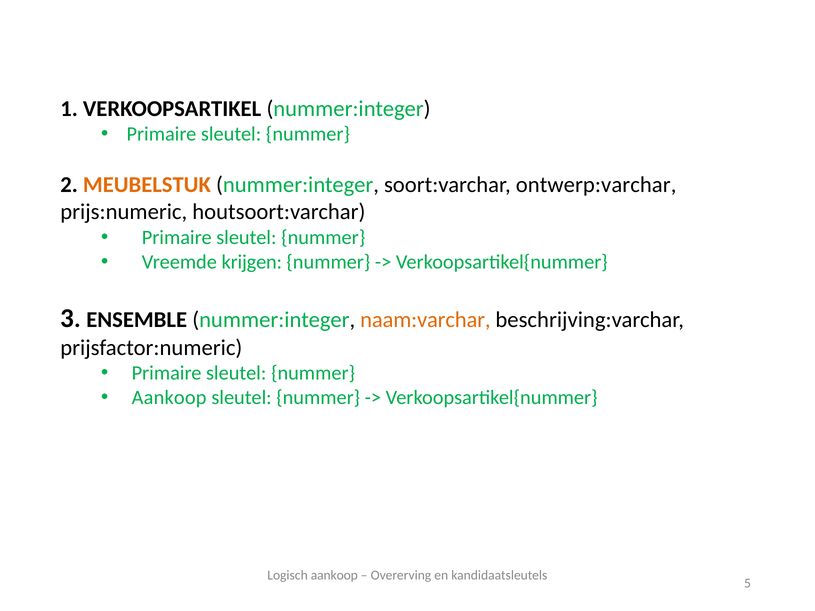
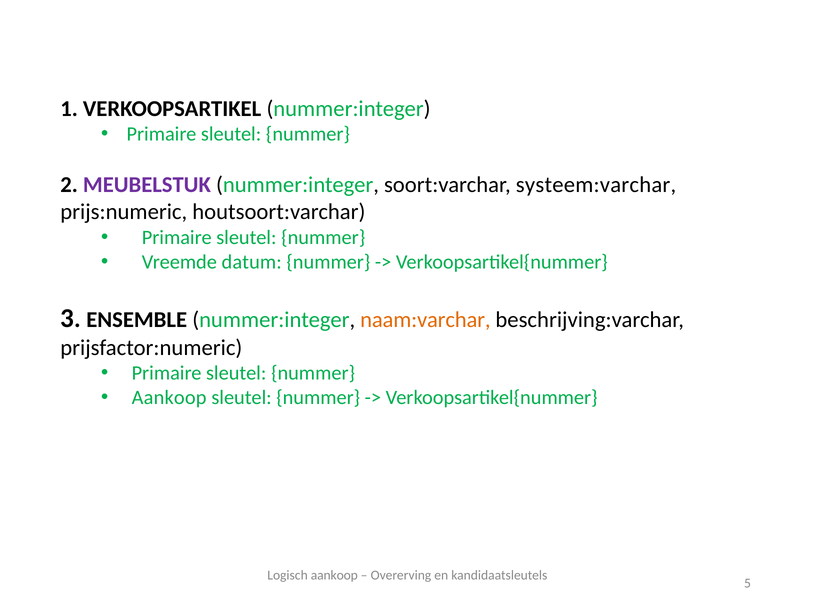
MEUBELSTUK colour: orange -> purple
ontwerp:varchar: ontwerp:varchar -> systeem:varchar
krijgen: krijgen -> datum
